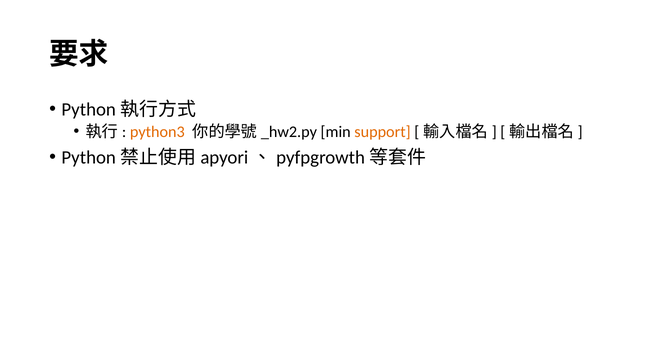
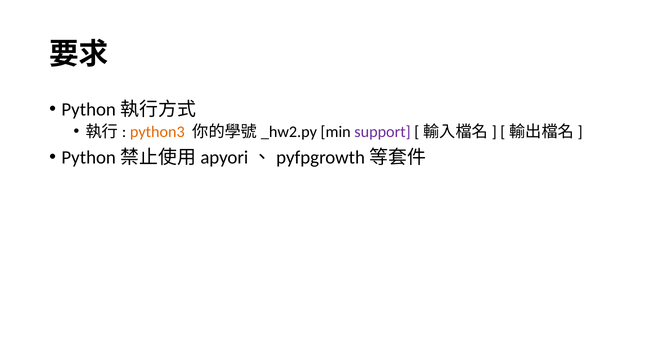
support colour: orange -> purple
